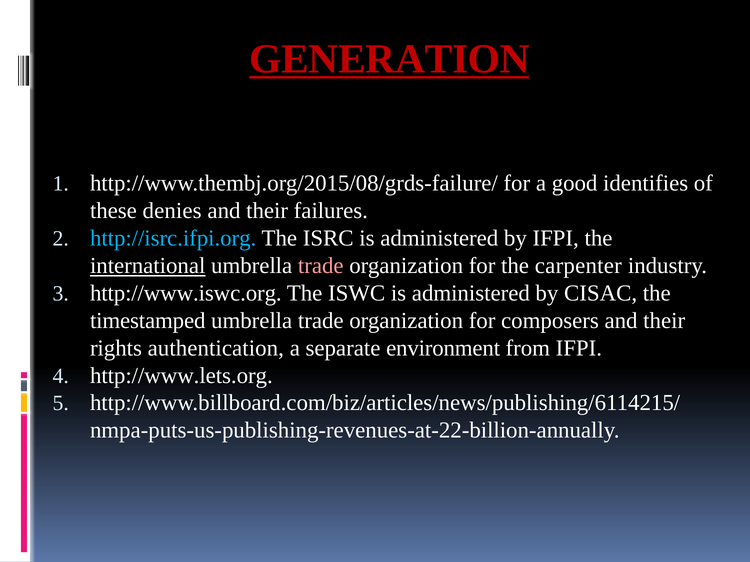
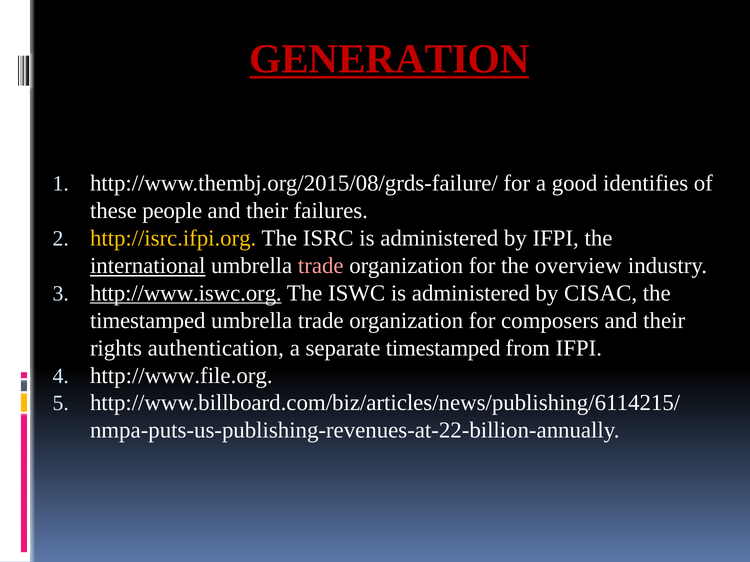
denies: denies -> people
http://isrc.ifpi.org colour: light blue -> yellow
carpenter: carpenter -> overview
http://www.iswc.org underline: none -> present
separate environment: environment -> timestamped
http://www.lets.org: http://www.lets.org -> http://www.file.org
